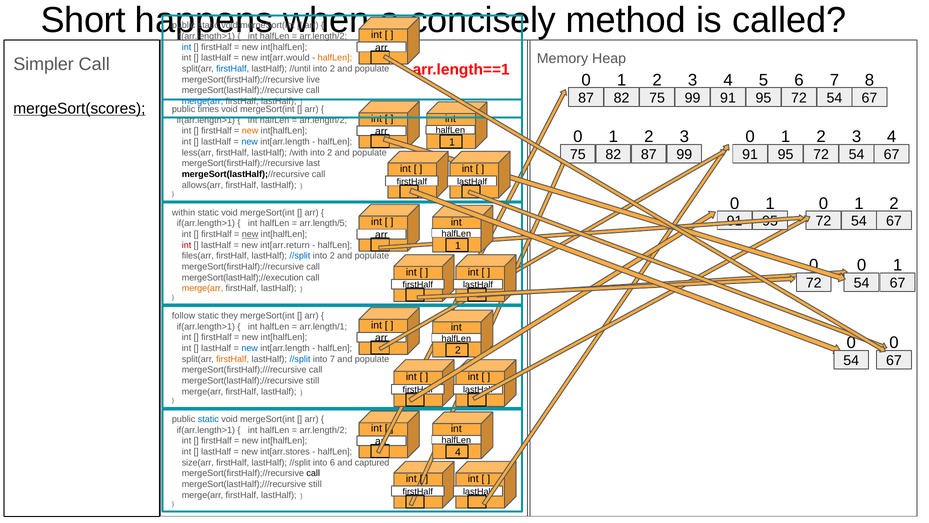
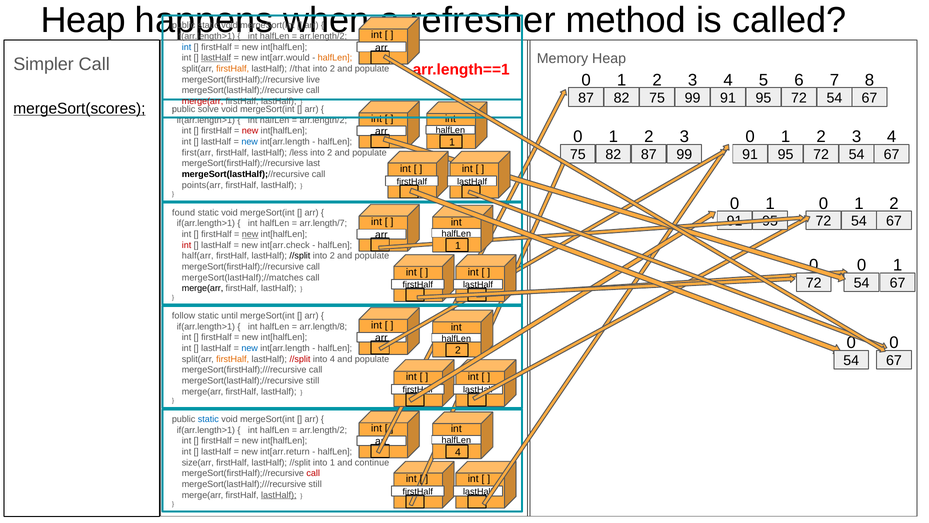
Short at (83, 20): Short -> Heap
concisely: concisely -> refresher
lastHalf at (216, 58) underline: none -> present
firstHalf at (233, 69) colour: blue -> orange
//until: //until -> //that
merge(arr at (203, 101) colour: blue -> red
times: times -> solve
new at (250, 131) colour: orange -> red
less(arr: less(arr -> first(arr
/with: /with -> /less
allows(arr: allows(arr -> points(arr
within: within -> found
arr.length/5: arr.length/5 -> arr.length/7
int[arr.return: int[arr.return -> int[arr.check
files(arr: files(arr -> half(arr
//split at (300, 256) colour: blue -> black
mergeSort(lastHalf);//execution: mergeSort(lastHalf);//execution -> mergeSort(lastHalf);//matches
merge(arr at (203, 288) colour: orange -> black
they: they -> until
arr.length/1: arr.length/1 -> arr.length/8
//split at (300, 359) colour: blue -> red
into 7: 7 -> 4
int[arr.stores: int[arr.stores -> int[arr.return
into 6: 6 -> 1
captured: captured -> continue
call at (313, 473) colour: black -> red
lastHalf at (279, 495) underline: none -> present
